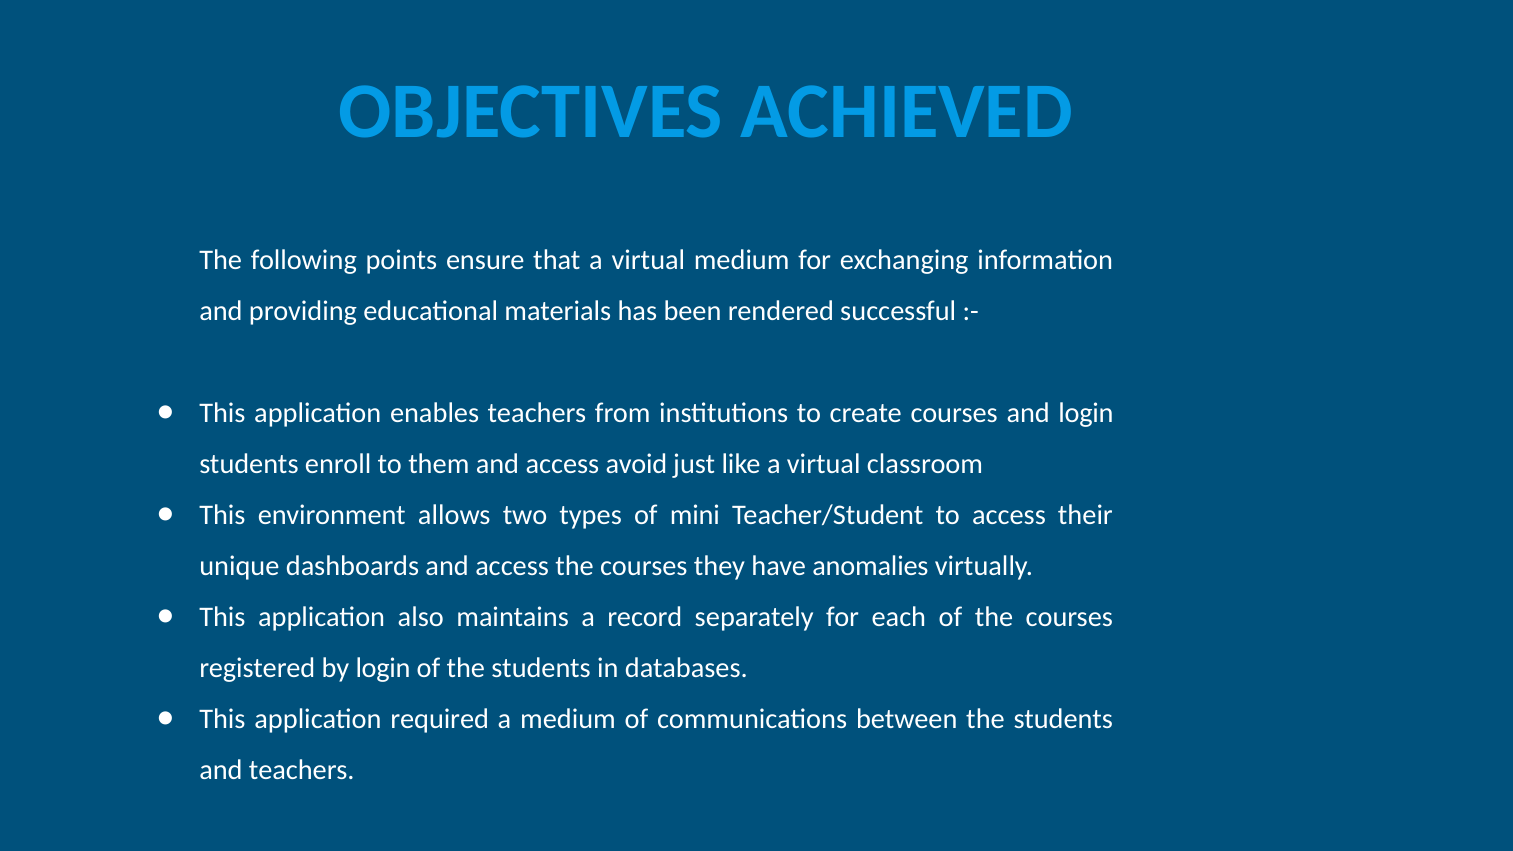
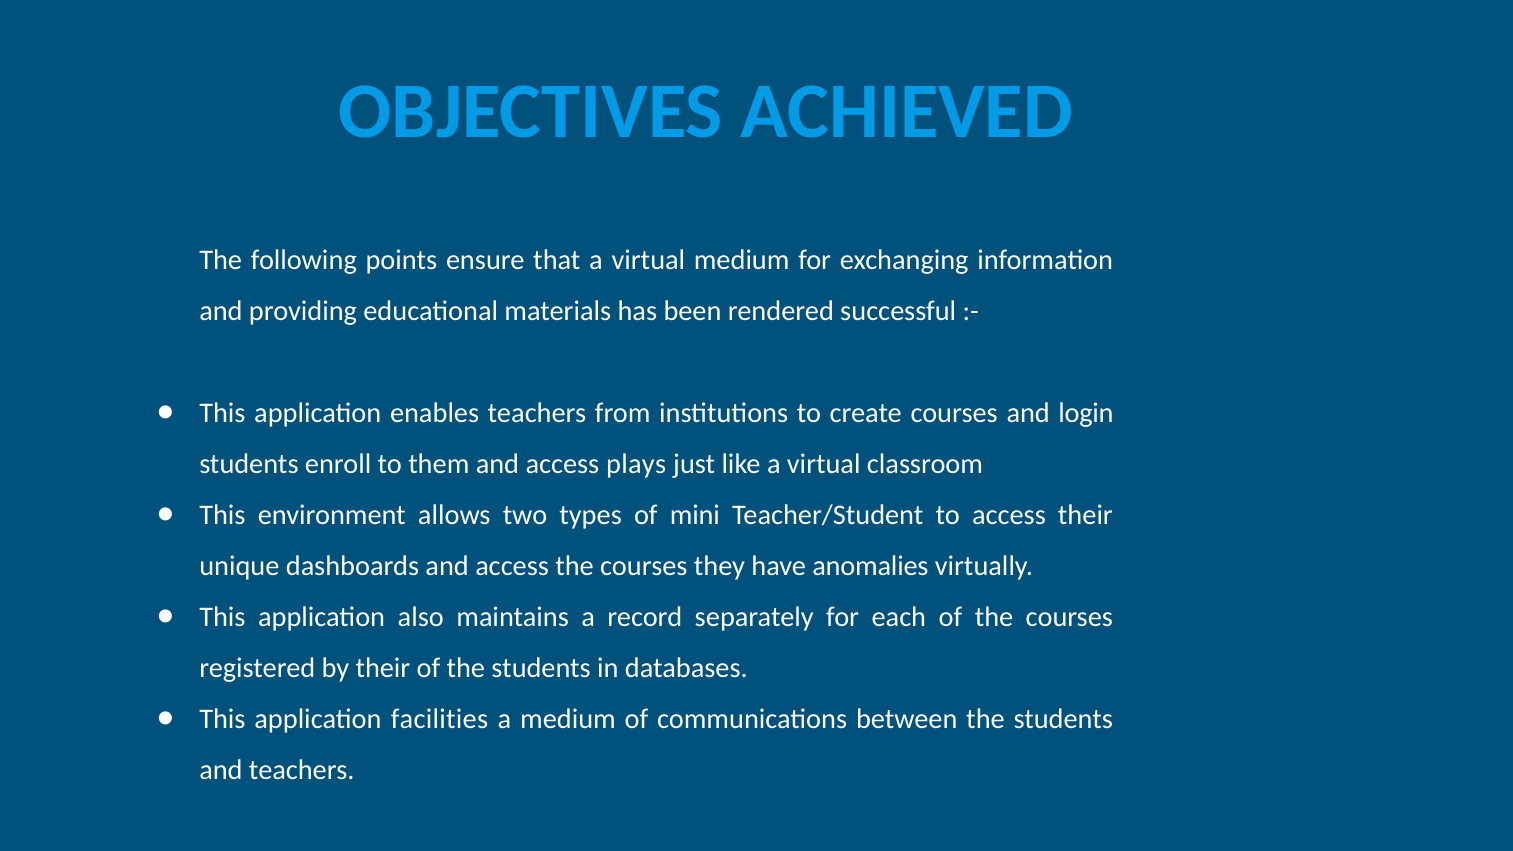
avoid: avoid -> plays
by login: login -> their
required: required -> facilities
